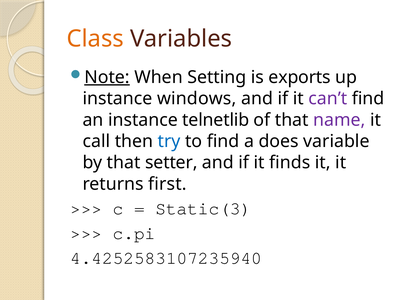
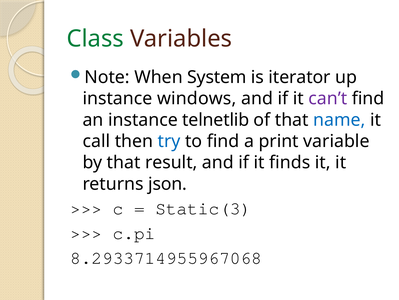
Class colour: orange -> green
Note underline: present -> none
Setting: Setting -> System
exports: exports -> iterator
name colour: purple -> blue
does: does -> print
setter: setter -> result
first: first -> json
4.4252583107235940: 4.4252583107235940 -> 8.2933714955967068
